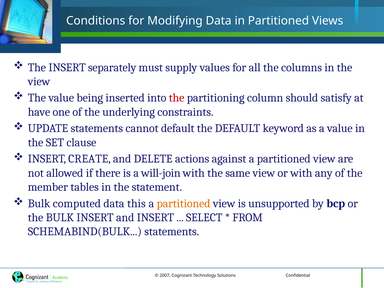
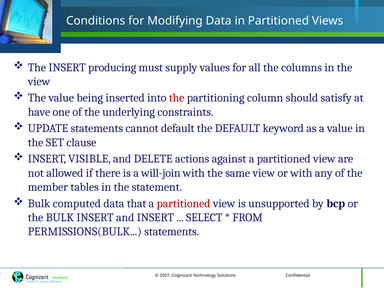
separately: separately -> producing
CREATE: CREATE -> VISIBLE
this: this -> that
partitioned at (184, 203) colour: orange -> red
SCHEMABIND(BULK: SCHEMABIND(BULK -> PERMISSIONS(BULK
